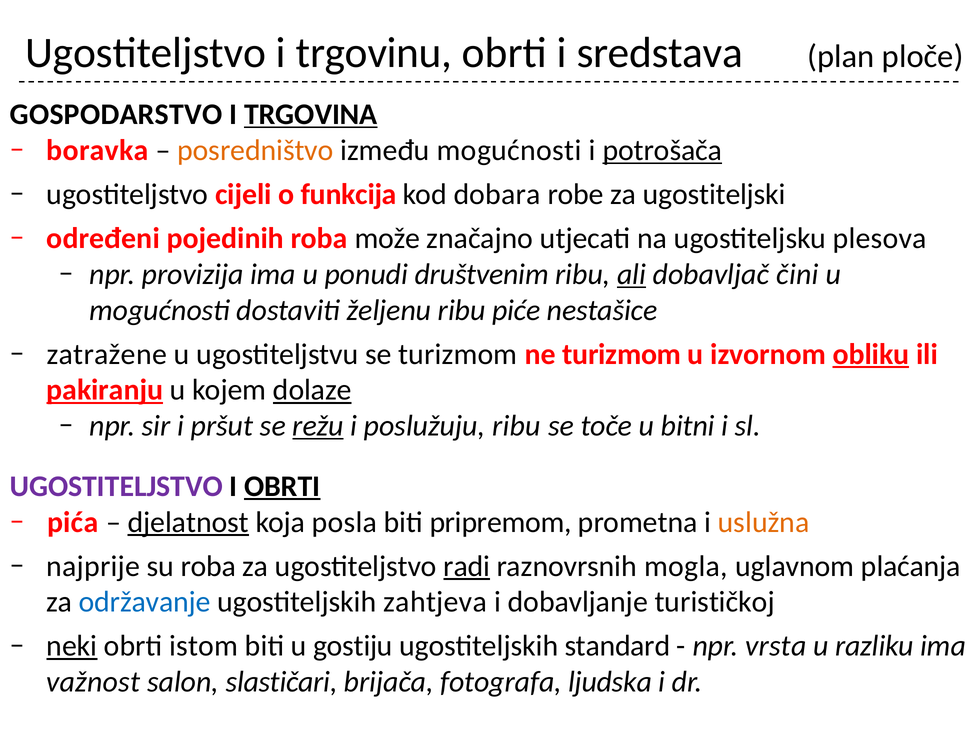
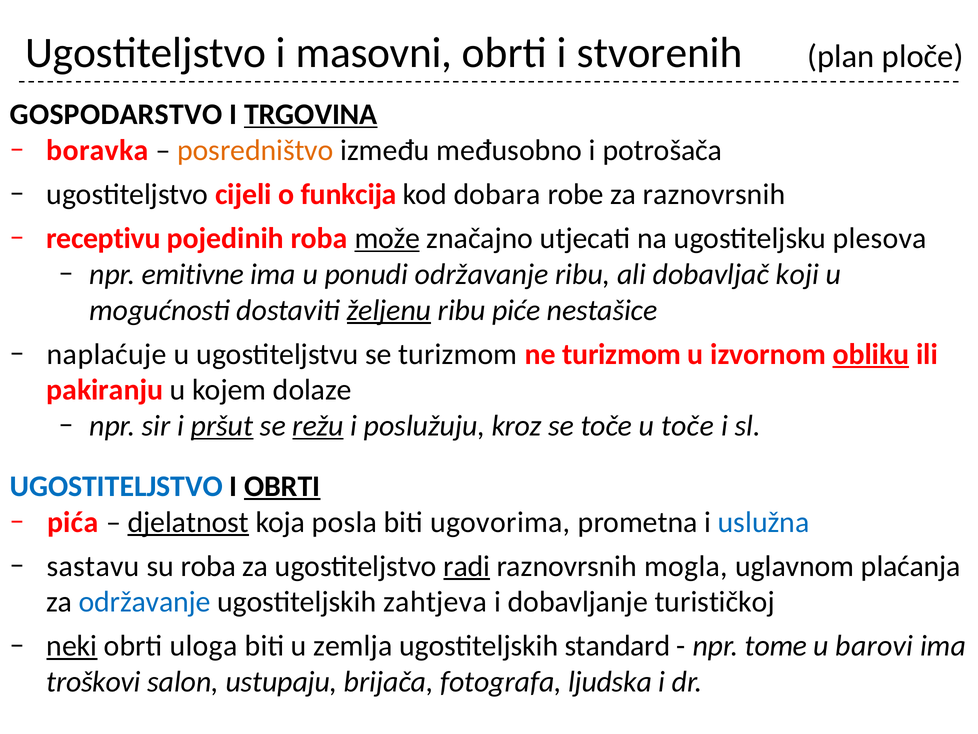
trgovinu: trgovinu -> masovni
sredstava: sredstava -> stvorenih
između mogućnosti: mogućnosti -> međusobno
potrošača underline: present -> none
za ugostiteljski: ugostiteljski -> raznovrsnih
određeni: određeni -> receptivu
može underline: none -> present
provizija: provizija -> emitivne
ponudi društvenim: društvenim -> održavanje
ali underline: present -> none
čini: čini -> koji
željenu underline: none -> present
zatražene: zatražene -> naplaćuje
pakiranju underline: present -> none
dolaze underline: present -> none
pršut underline: none -> present
poslužuju ribu: ribu -> kroz
u bitni: bitni -> toče
UGOSTITELJSTVO at (116, 486) colour: purple -> blue
pripremom: pripremom -> ugovorima
uslužna colour: orange -> blue
najprije: najprije -> sastavu
istom: istom -> uloga
gostiju: gostiju -> zemlja
vrsta: vrsta -> tome
razliku: razliku -> barovi
važnost: važnost -> troškovi
slastičari: slastičari -> ustupaju
